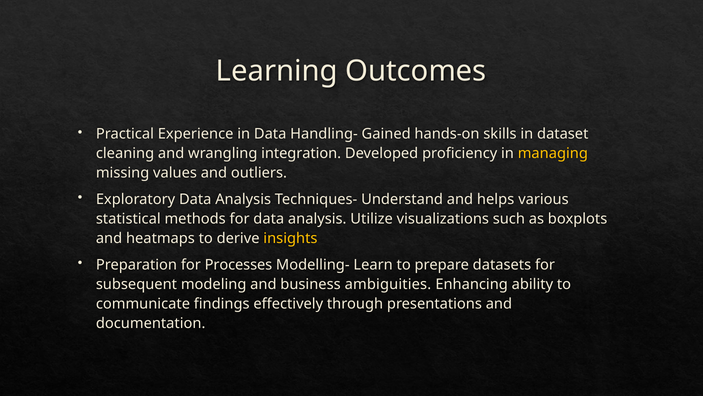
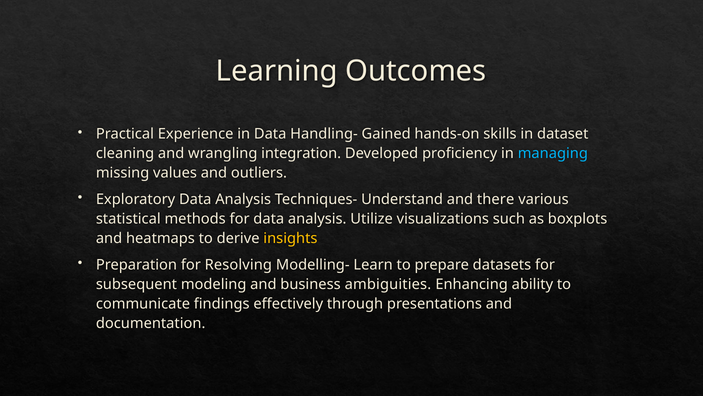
managing colour: yellow -> light blue
helps: helps -> there
Processes: Processes -> Resolving
